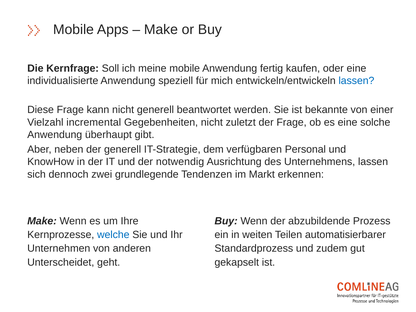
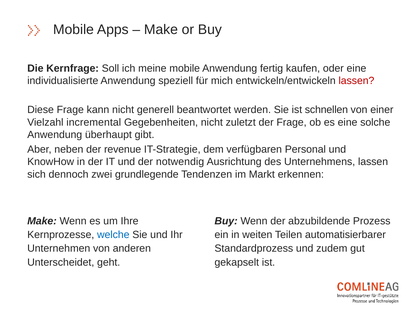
lassen at (356, 81) colour: blue -> red
bekannte: bekannte -> schnellen
der generell: generell -> revenue
